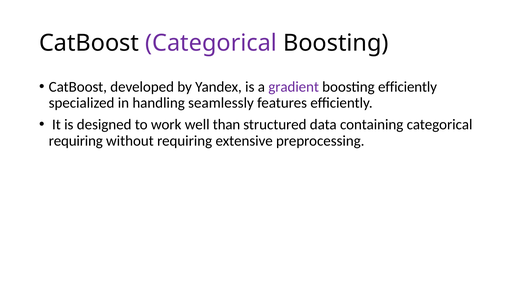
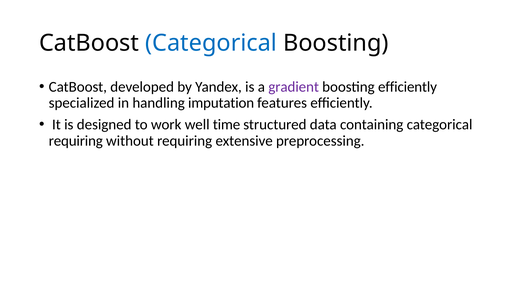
Categorical at (211, 43) colour: purple -> blue
seamlessly: seamlessly -> imputation
than: than -> time
